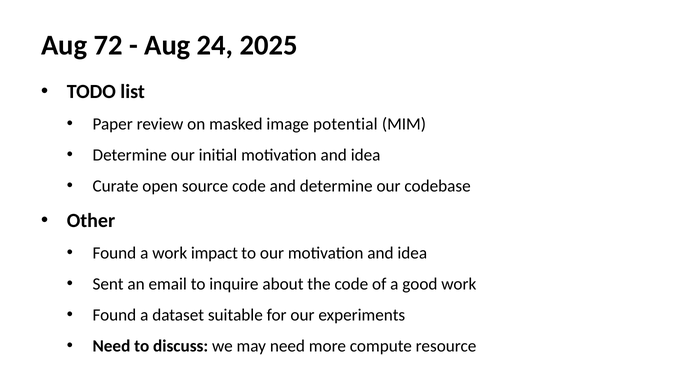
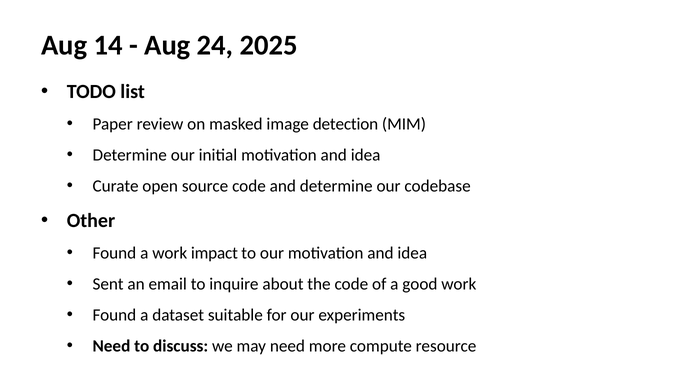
72: 72 -> 14
potential: potential -> detection
